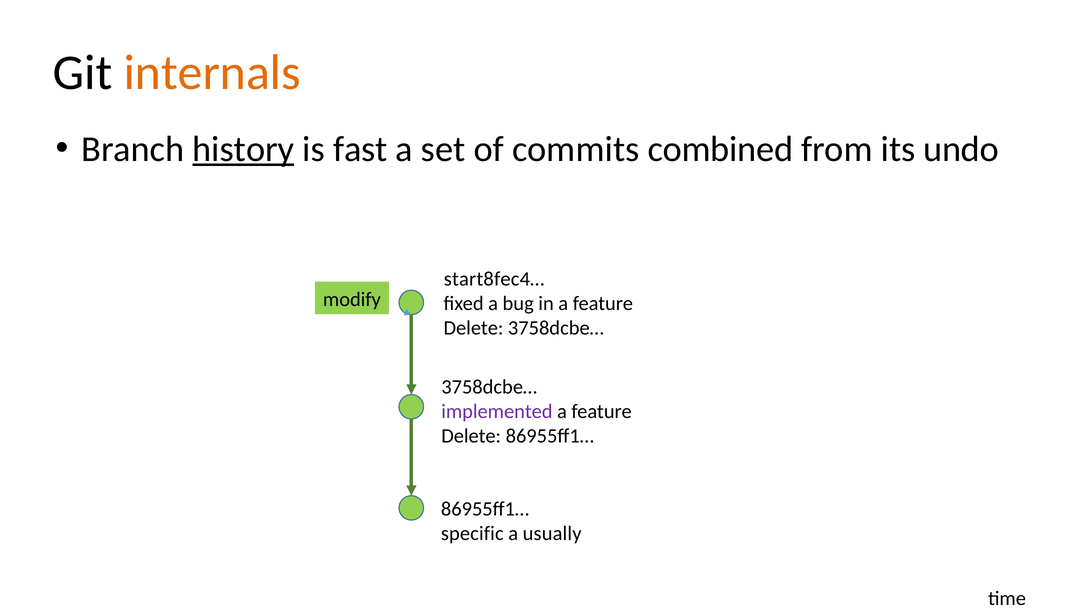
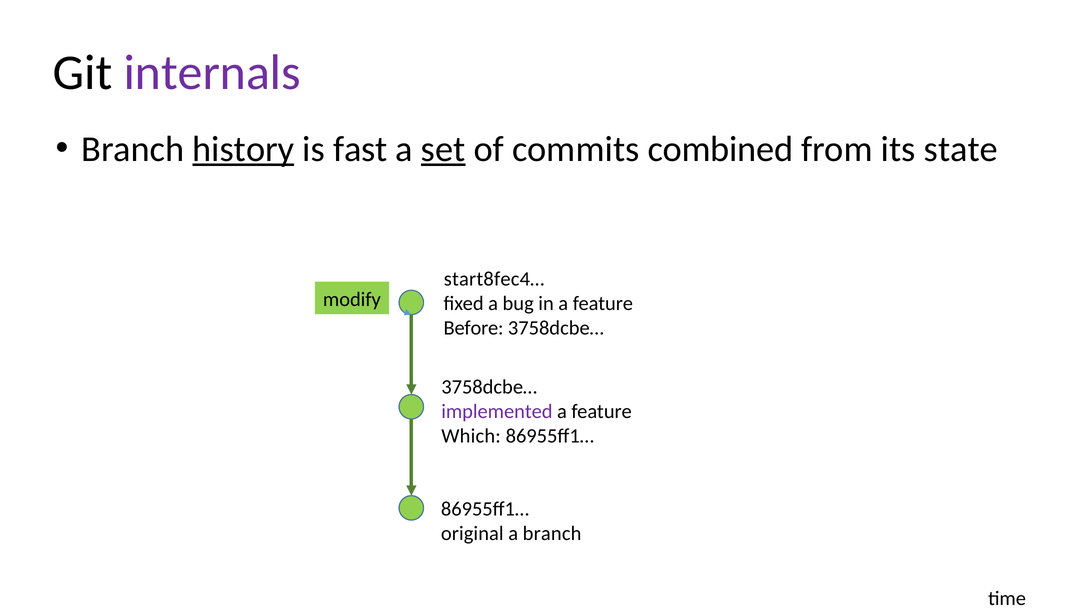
internals colour: orange -> purple
set underline: none -> present
undo: undo -> state
Delete at (473, 328): Delete -> Before
Delete at (471, 436): Delete -> Which
specific: specific -> original
a usually: usually -> branch
